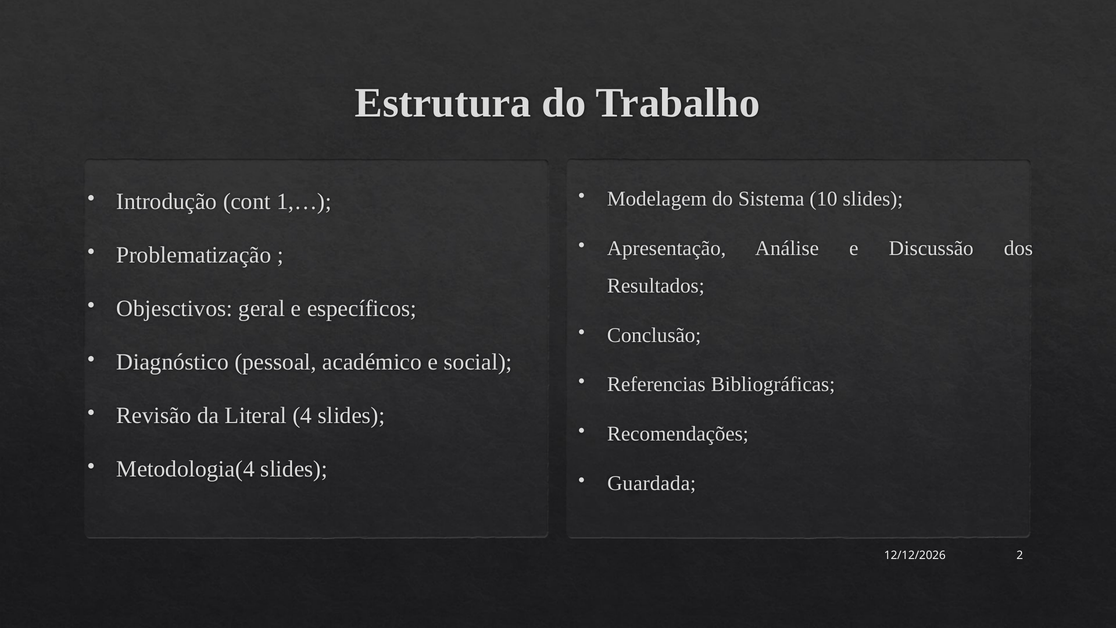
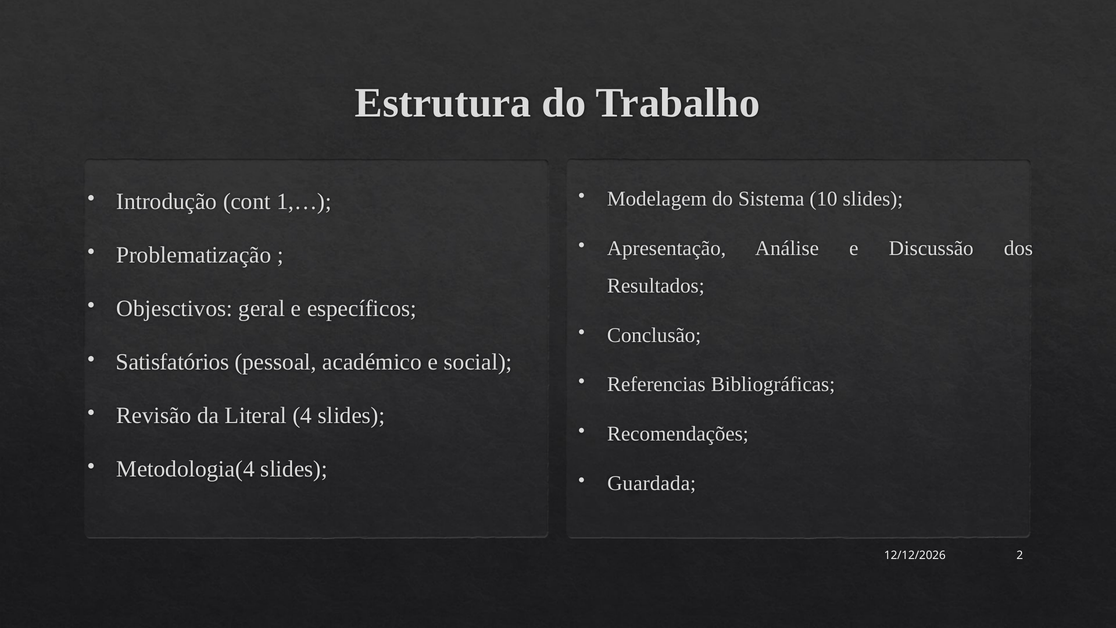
Diagnóstico: Diagnóstico -> Satisfatórios
